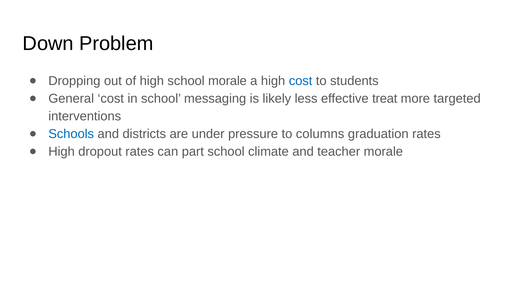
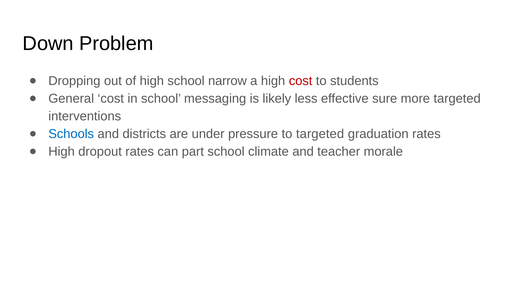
school morale: morale -> narrow
cost at (301, 81) colour: blue -> red
treat: treat -> sure
to columns: columns -> targeted
